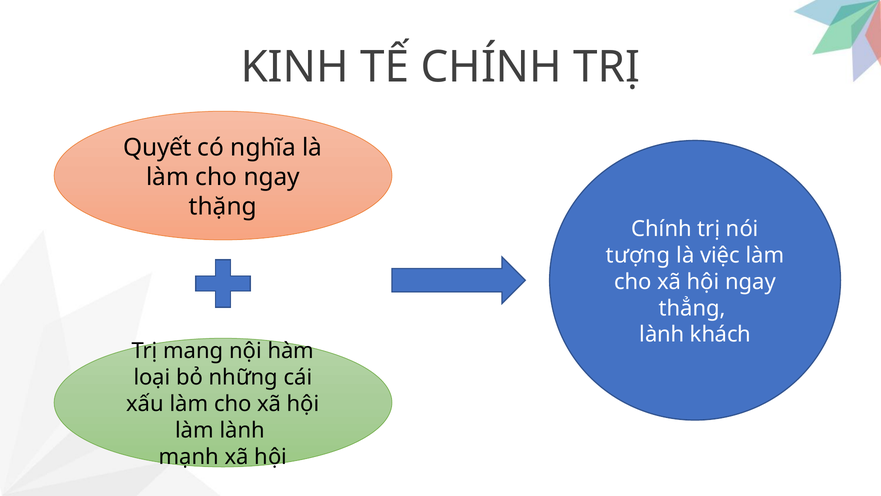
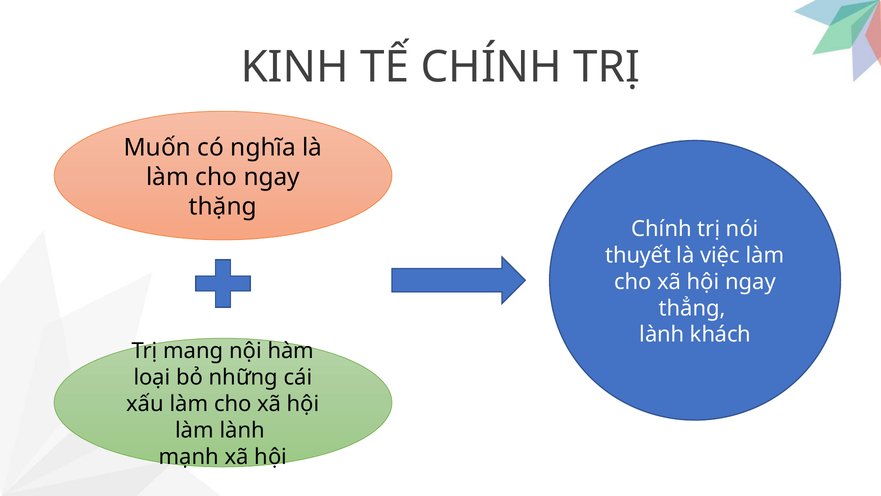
Quyết: Quyết -> Muốn
tượng: tượng -> thuyết
